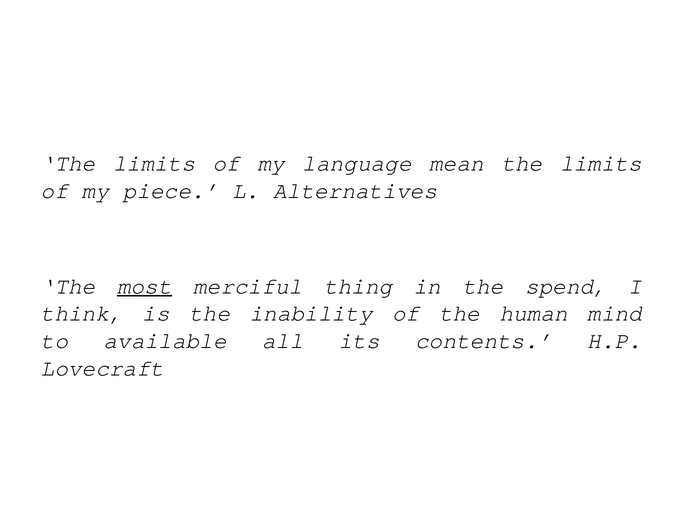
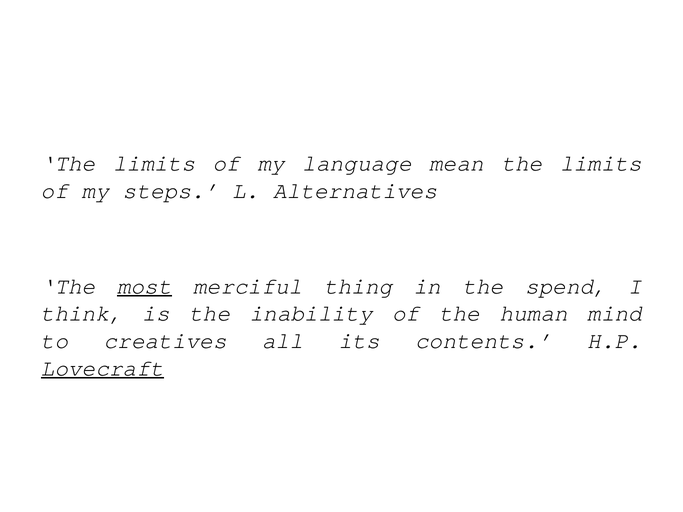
piece: piece -> steps
available: available -> creatives
Lovecraft underline: none -> present
